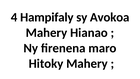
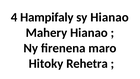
sy Avokoa: Avokoa -> Hianao
Hitoky Mahery: Mahery -> Rehetra
